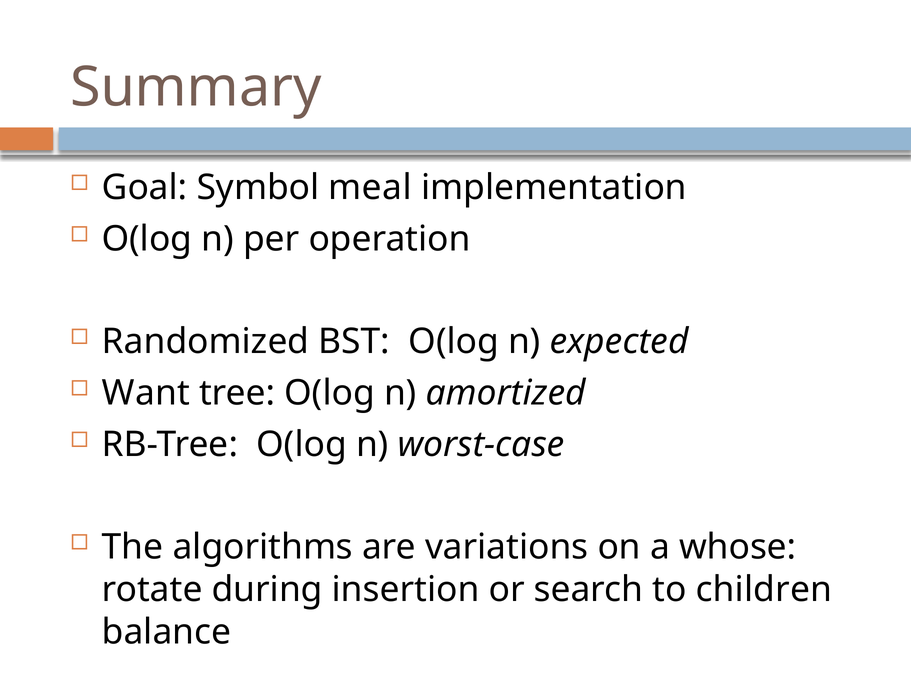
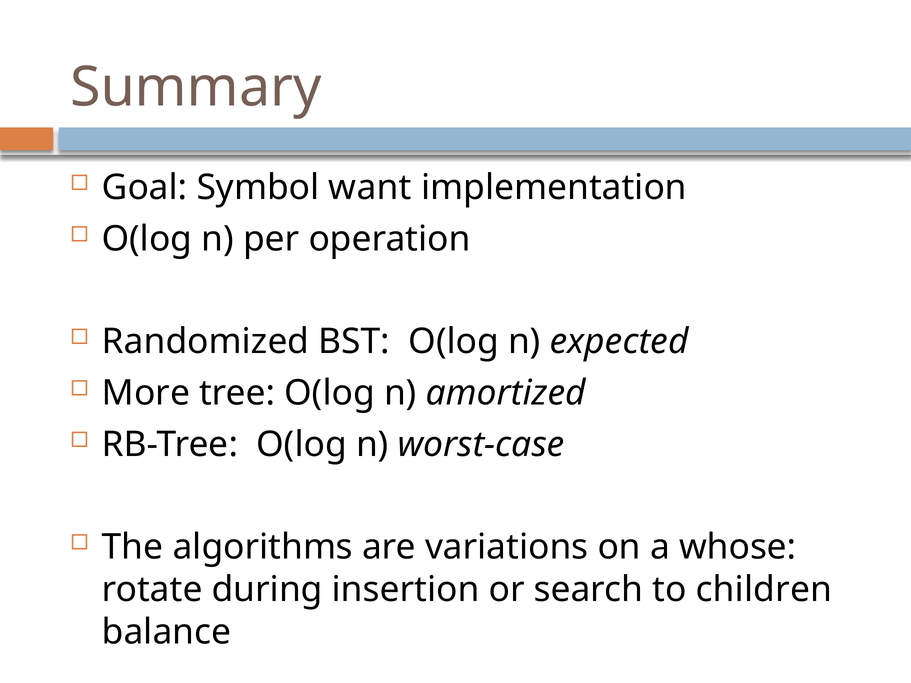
meal: meal -> want
Want: Want -> More
